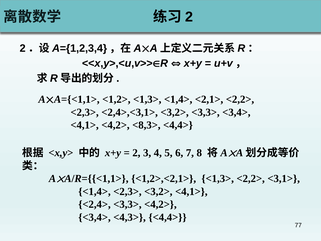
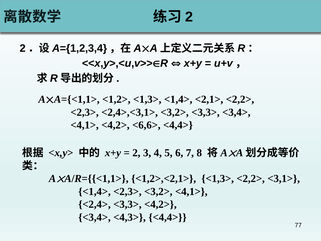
<8,3>: <8,3> -> <6,6>
